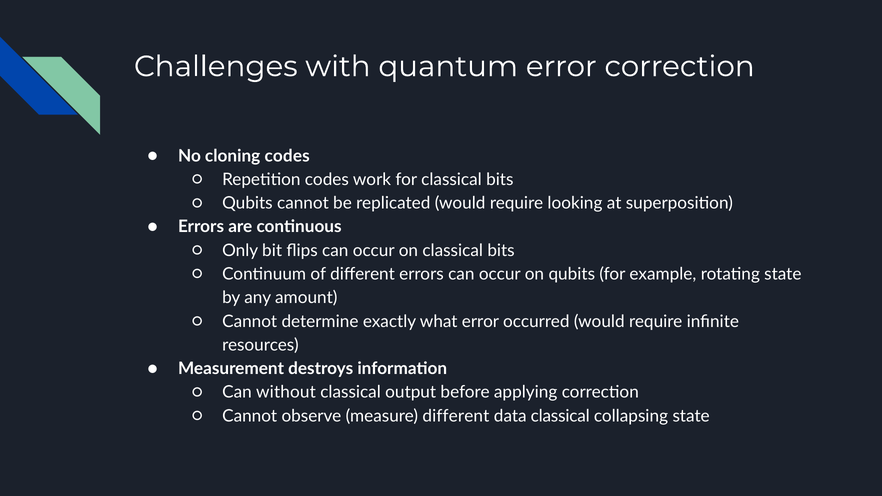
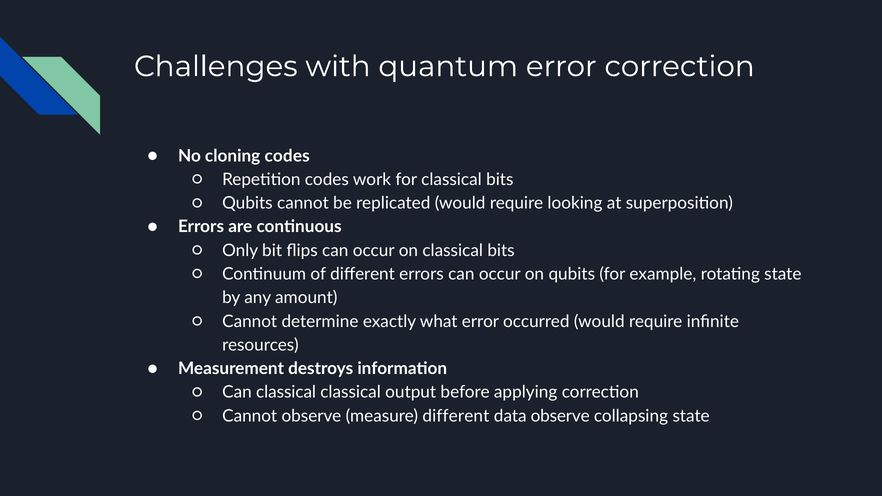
Can without: without -> classical
data classical: classical -> observe
